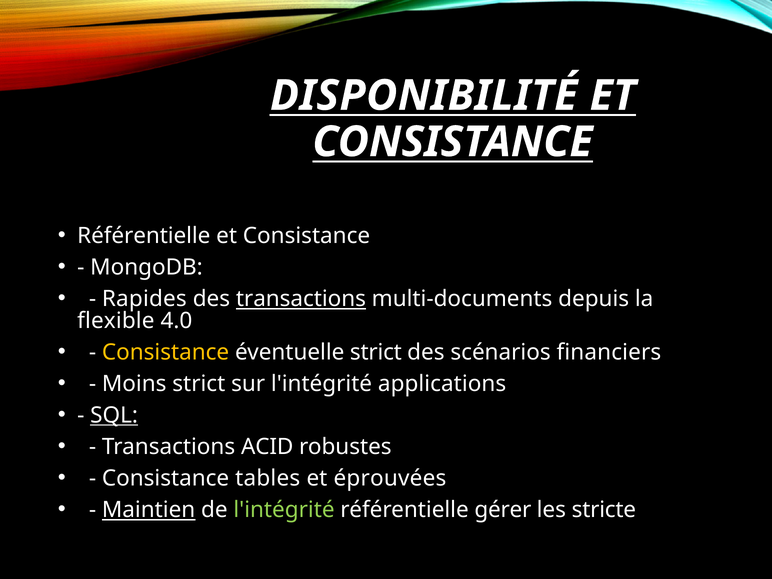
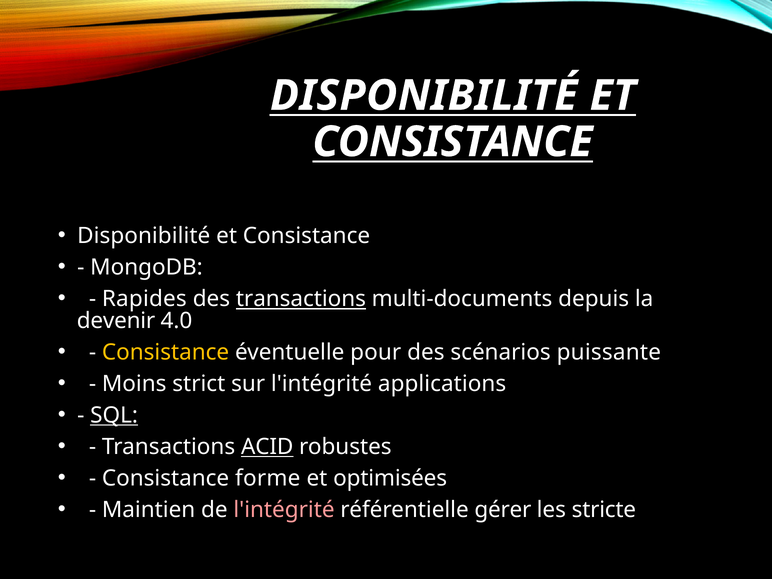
Référentielle at (144, 236): Référentielle -> Disponibilité
flexible: flexible -> devenir
éventuelle strict: strict -> pour
financiers: financiers -> puissante
ACID underline: none -> present
tables: tables -> forme
éprouvées: éprouvées -> optimisées
Maintien underline: present -> none
l'intégrité at (284, 510) colour: light green -> pink
